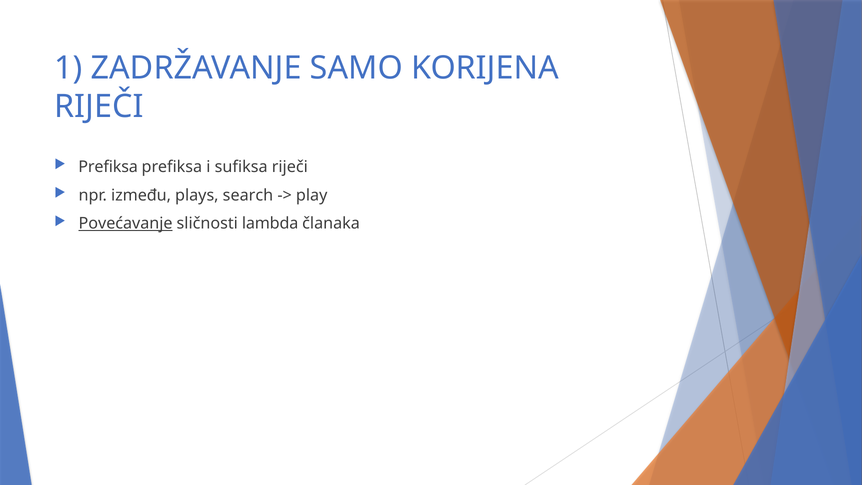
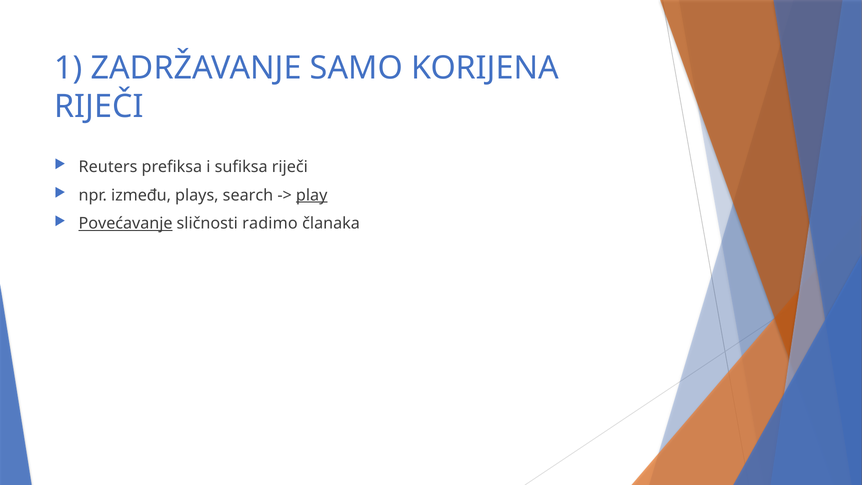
Prefiksa at (108, 167): Prefiksa -> Reuters
play underline: none -> present
lambda: lambda -> radimo
